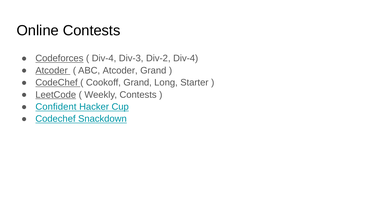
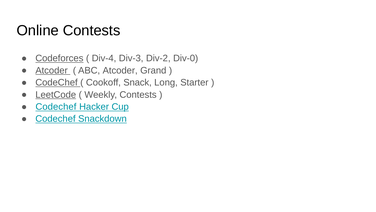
Div-2 Div-4: Div-4 -> Div-0
Cookoff Grand: Grand -> Snack
Confident at (56, 107): Confident -> Codechef
